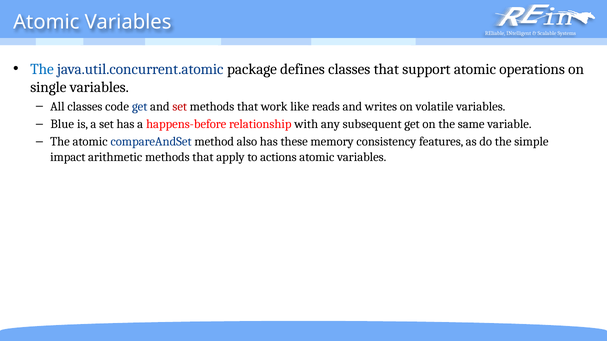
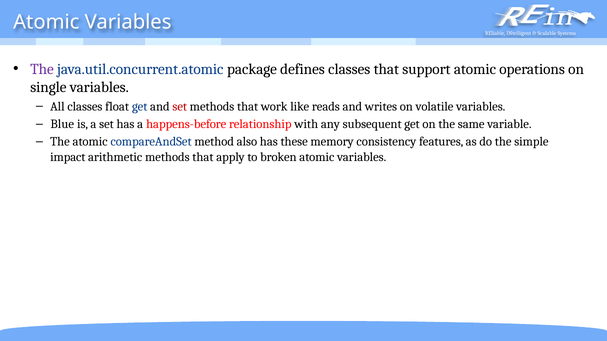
The at (42, 69) colour: blue -> purple
code: code -> float
actions: actions -> broken
